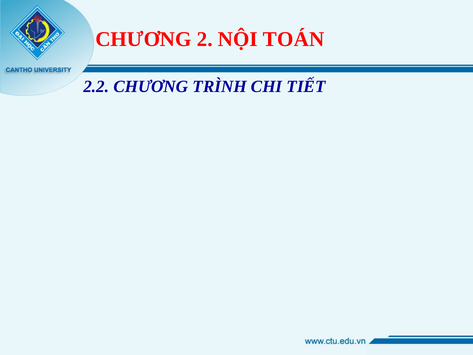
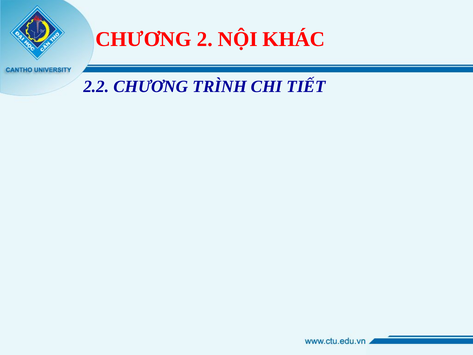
TOÁN: TOÁN -> KHÁC
